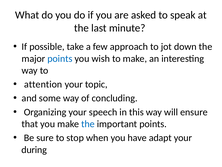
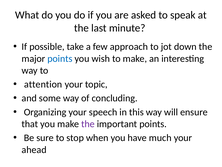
the at (88, 124) colour: blue -> purple
adapt: adapt -> much
during: during -> ahead
